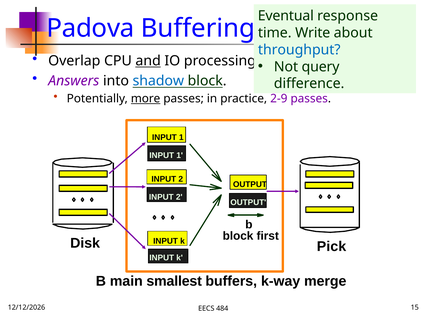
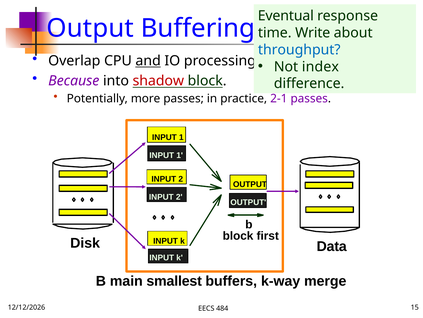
Padova at (90, 28): Padova -> Output
query: query -> index
Answers: Answers -> Because
shadow colour: blue -> red
more underline: present -> none
2-9: 2-9 -> 2-1
Pick: Pick -> Data
